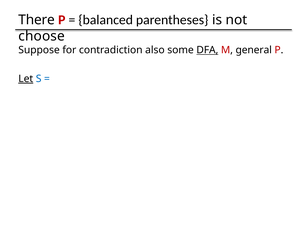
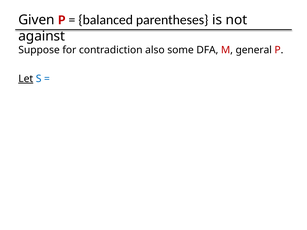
There: There -> Given
choose: choose -> against
DFA underline: present -> none
